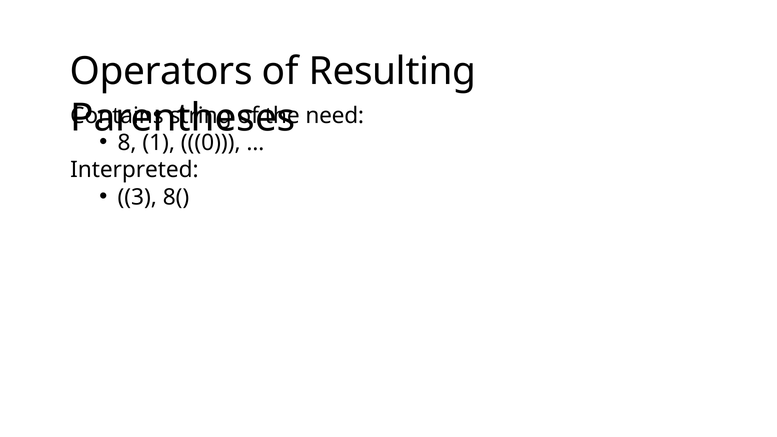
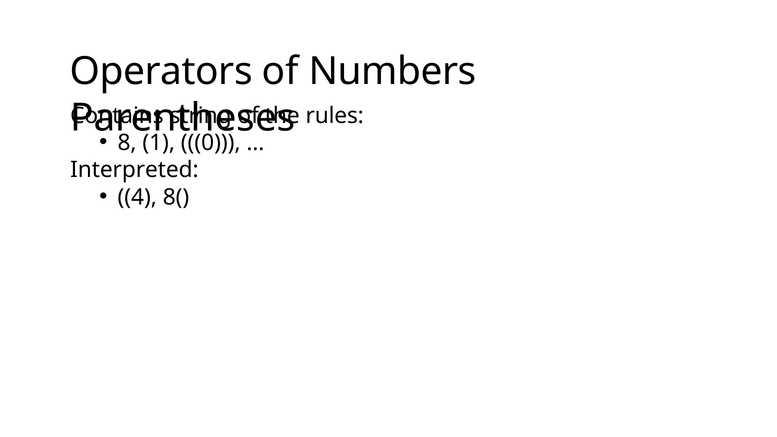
Resulting: Resulting -> Numbers
need: need -> rules
3: 3 -> 4
